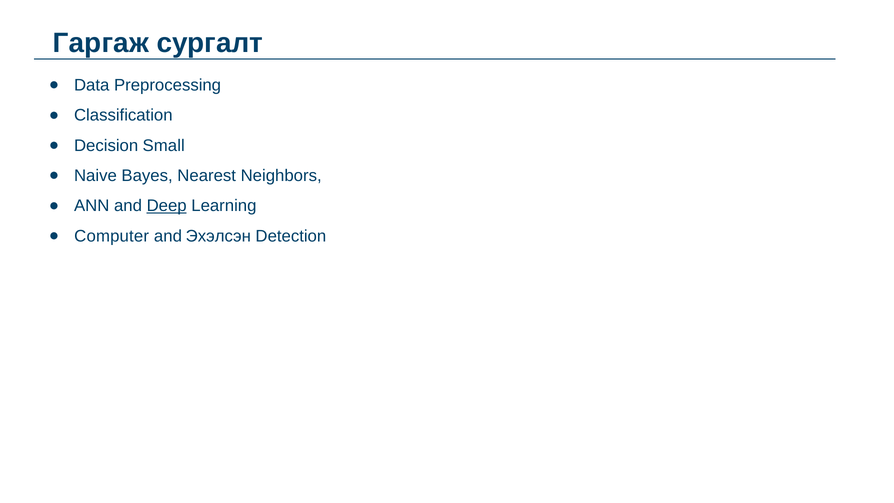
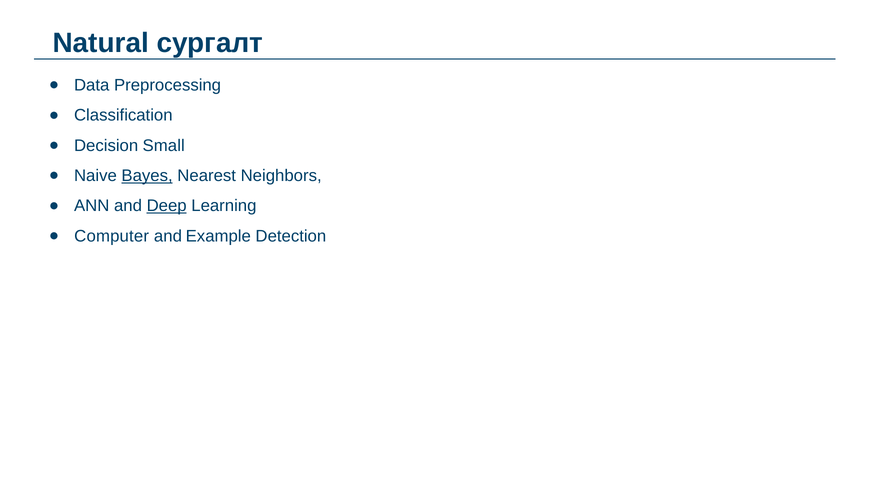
Гаргаж: Гаргаж -> Natural
Bayes underline: none -> present
Эхэлсэн: Эхэлсэн -> Example
